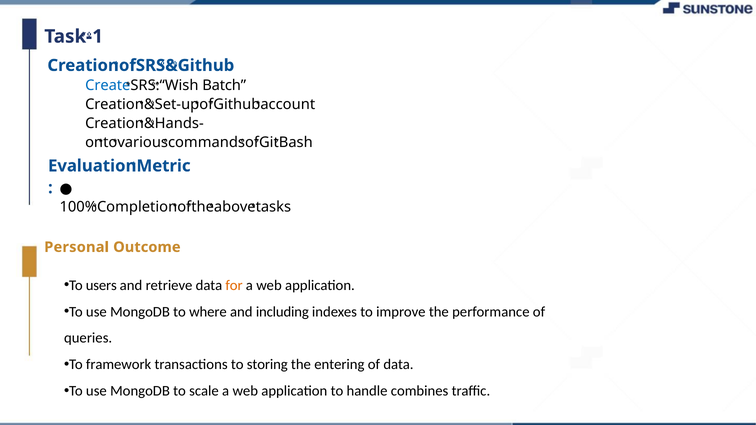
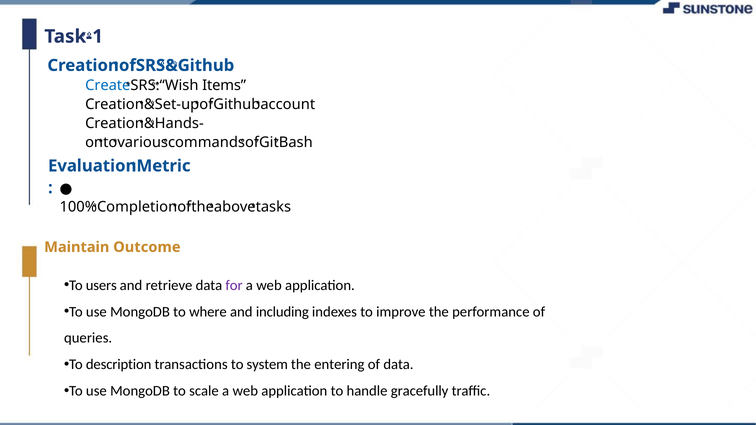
Batch: Batch -> Items
Personal: Personal -> Maintain
for colour: orange -> purple
framework: framework -> description
storing: storing -> system
combines: combines -> gracefully
